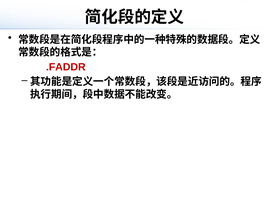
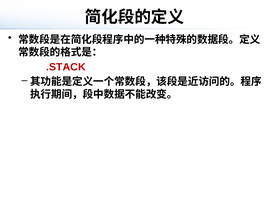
.FADDR: .FADDR -> .STACK
